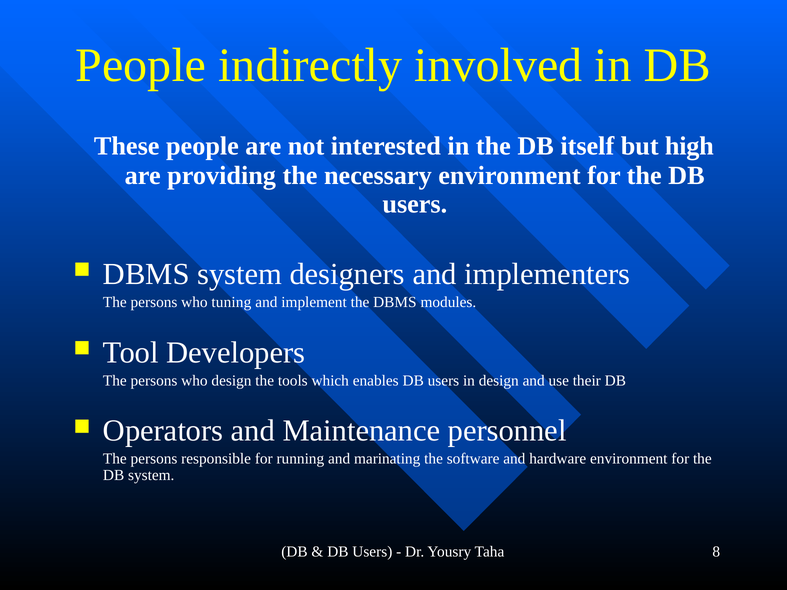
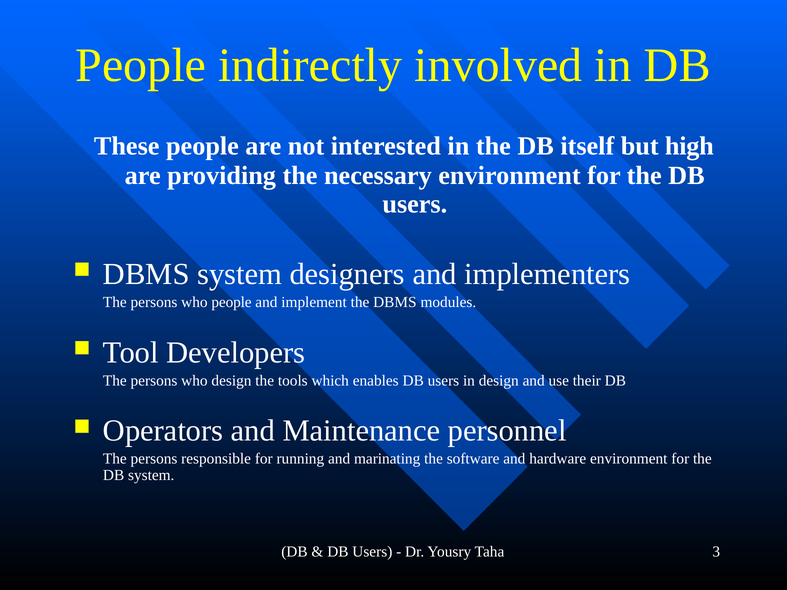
who tuning: tuning -> people
8: 8 -> 3
